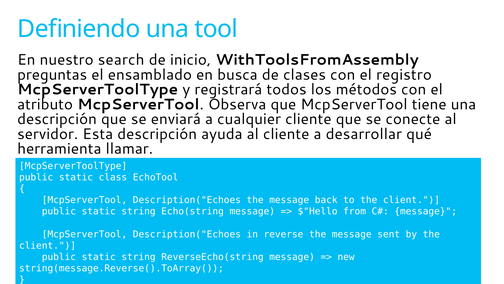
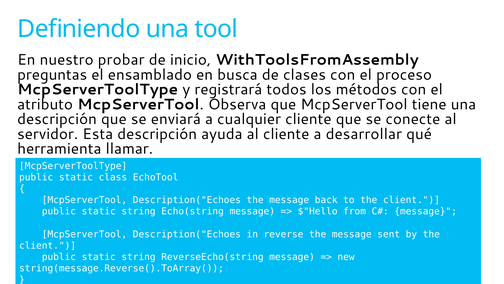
search: search -> probar
registro: registro -> proceso
